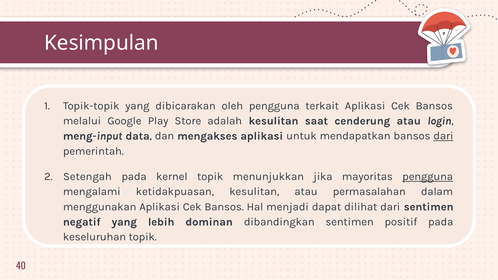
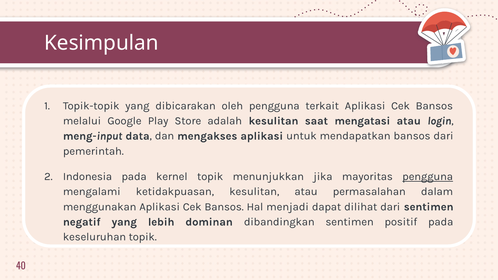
cenderung: cenderung -> mengatasi
dari at (443, 136) underline: present -> none
Setengah: Setengah -> Indonesia
